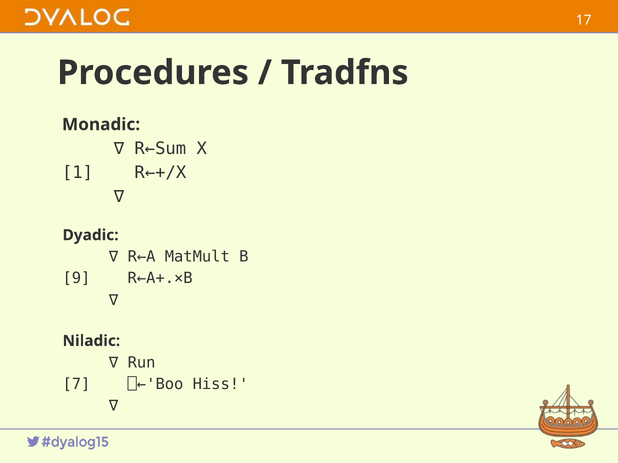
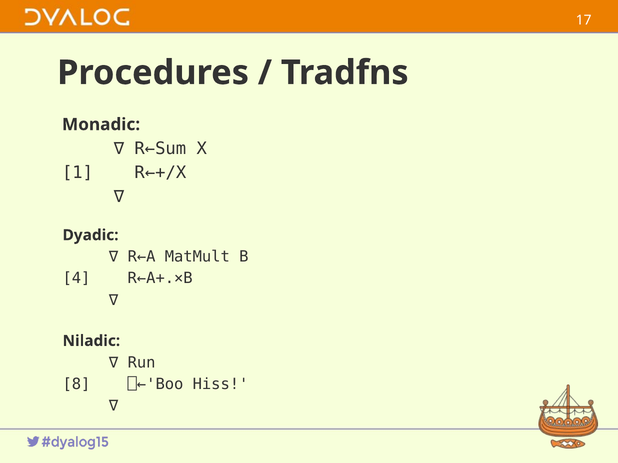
9: 9 -> 4
7: 7 -> 8
